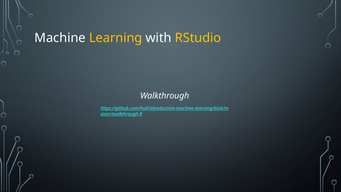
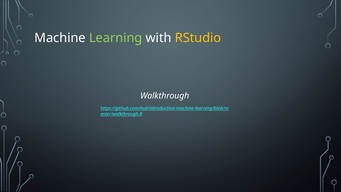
Learning colour: yellow -> light green
